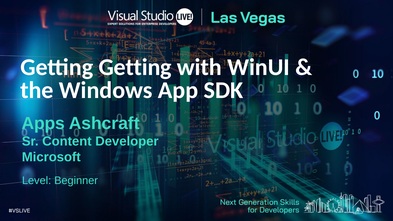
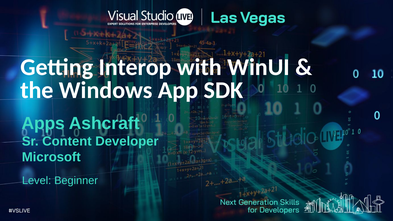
Getting Getting: Getting -> Interop
